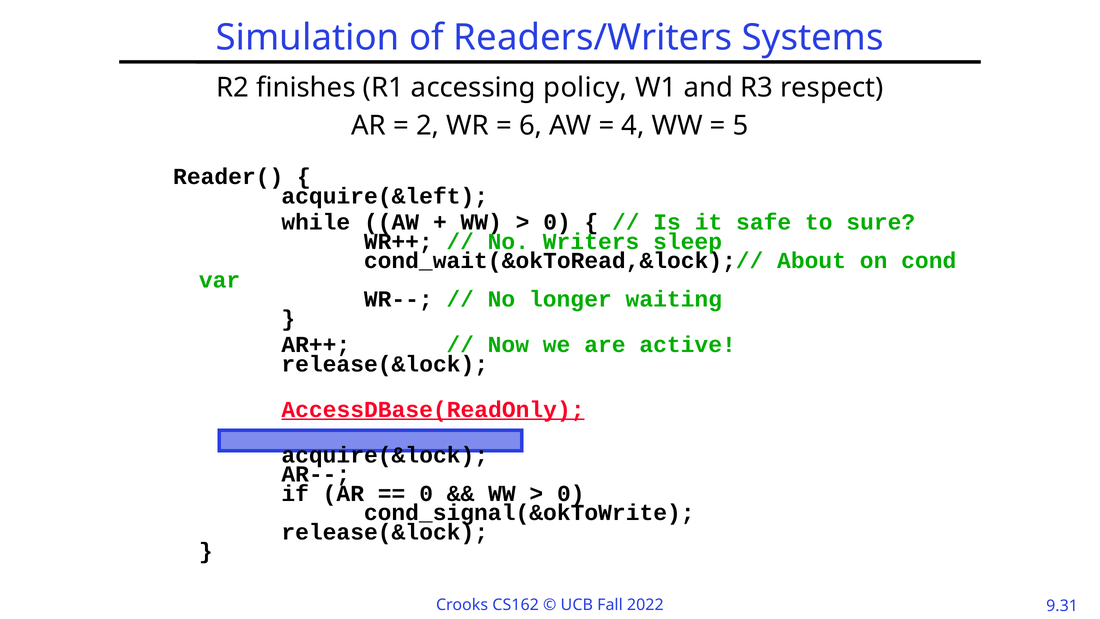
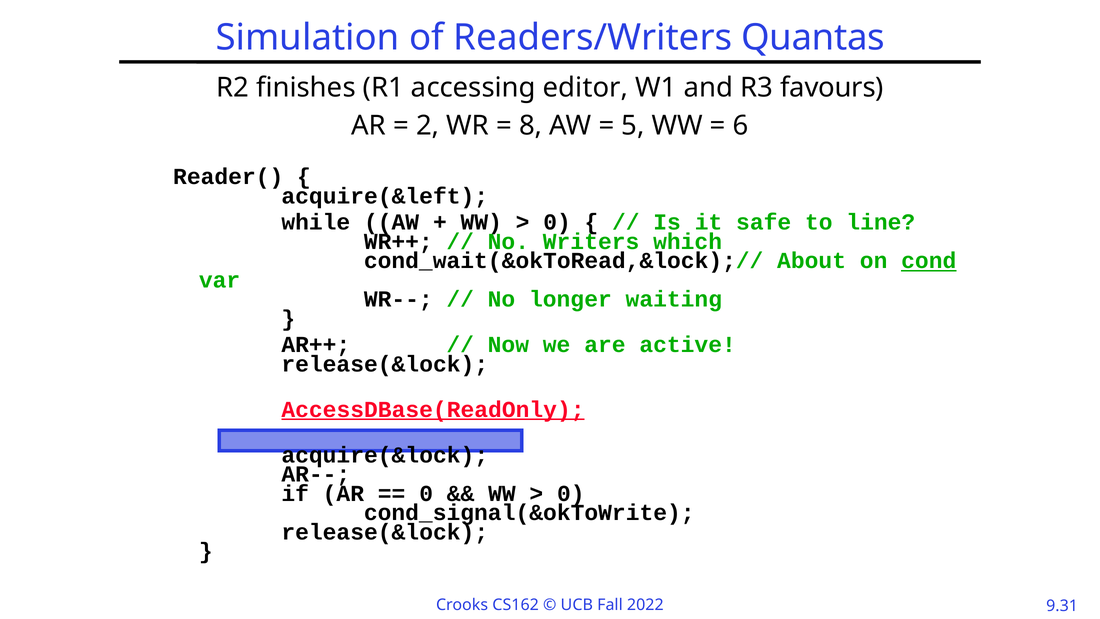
Systems: Systems -> Quantas
policy: policy -> editor
respect: respect -> favours
6: 6 -> 8
4: 4 -> 5
5: 5 -> 6
sure: sure -> line
sleep: sleep -> which
cond underline: none -> present
